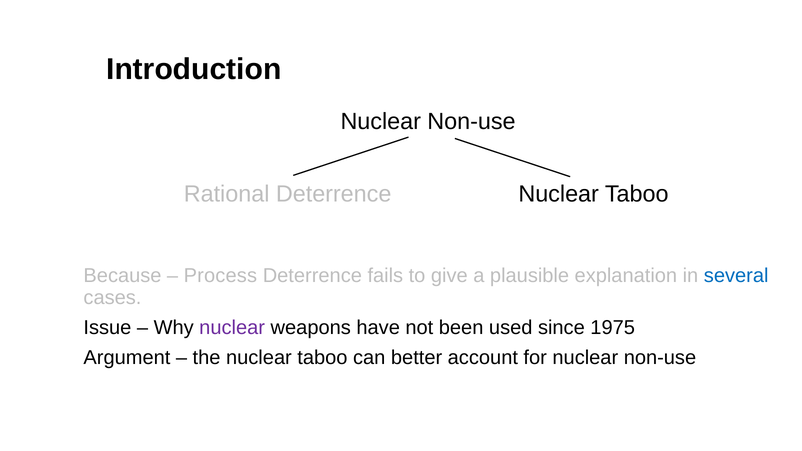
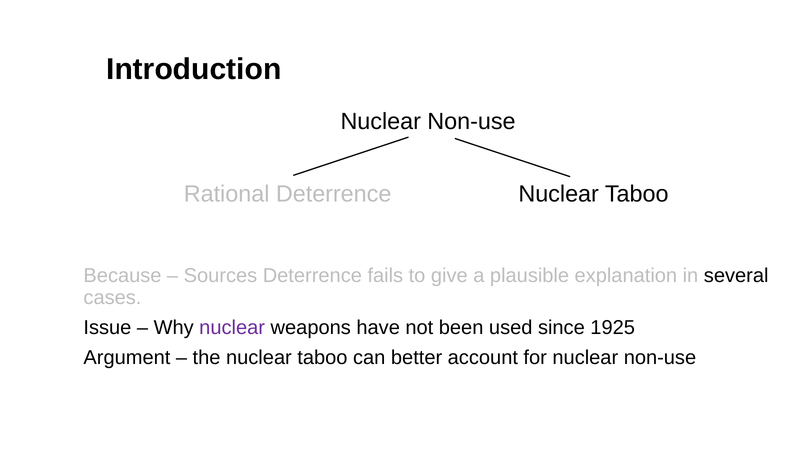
Process: Process -> Sources
several colour: blue -> black
1975: 1975 -> 1925
